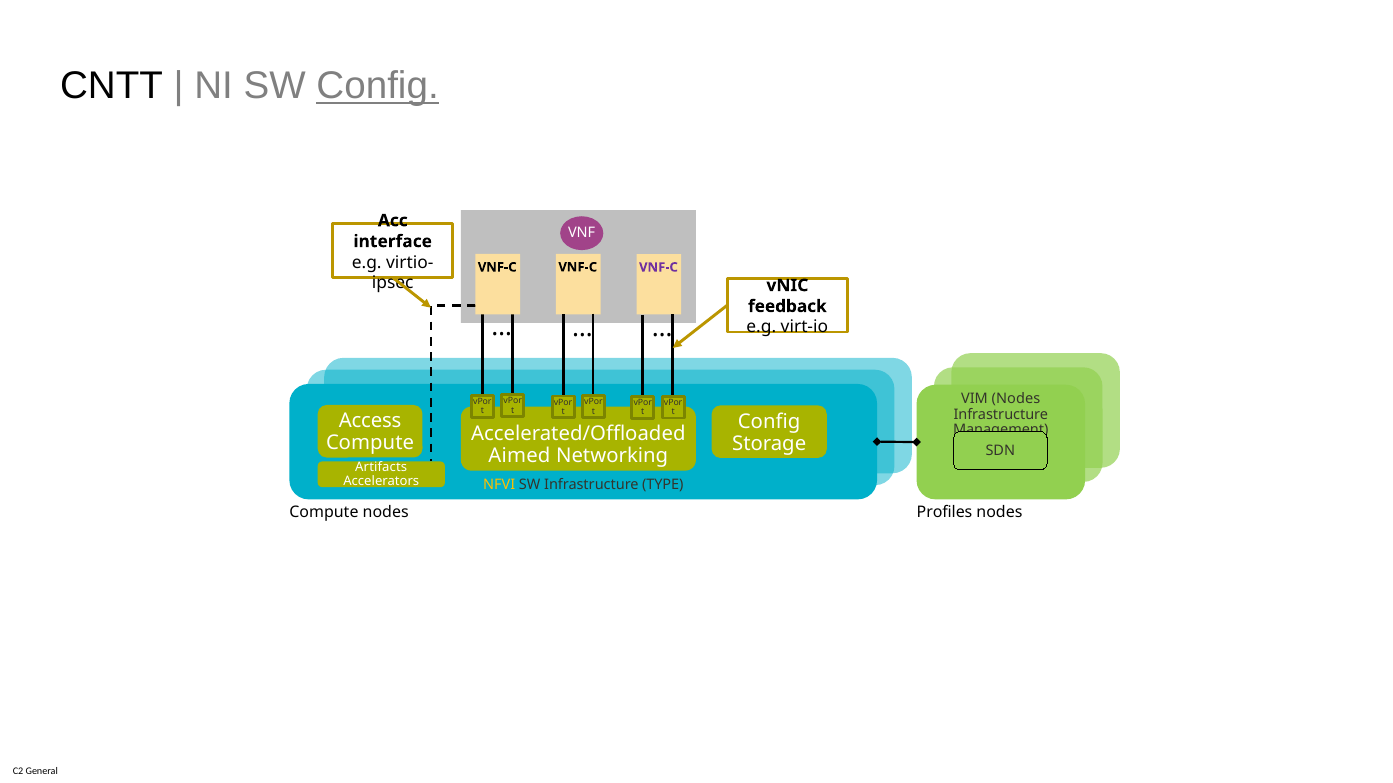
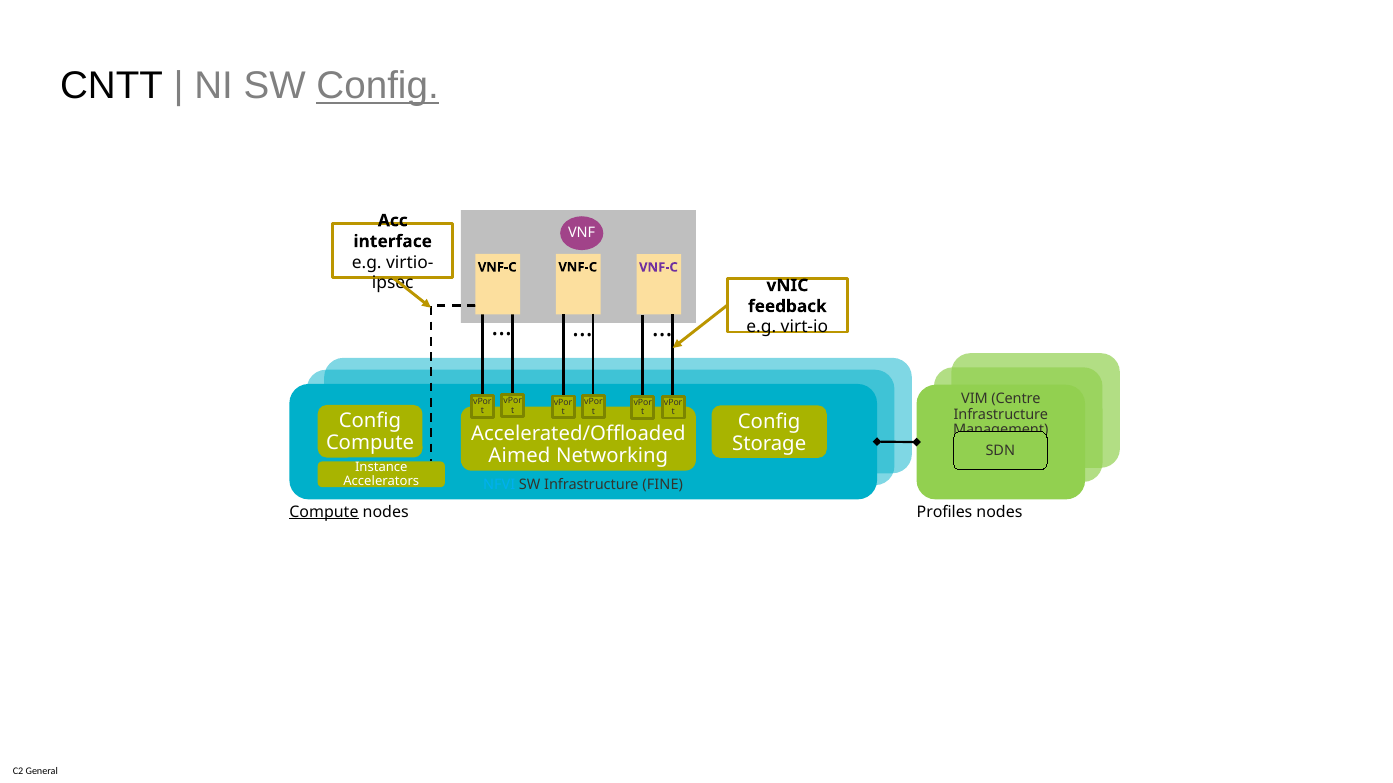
VIM Nodes: Nodes -> Centre
Access at (370, 421): Access -> Config
Artifacts: Artifacts -> Instance
NFVI colour: yellow -> light blue
TYPE: TYPE -> FINE
Compute at (324, 512) underline: none -> present
